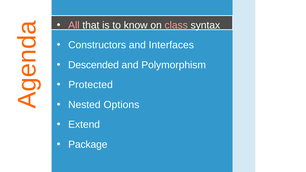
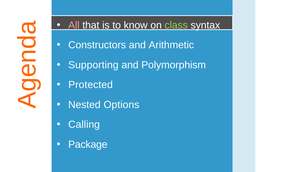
class colour: pink -> light green
Interfaces: Interfaces -> Arithmetic
Descended: Descended -> Supporting
Extend: Extend -> Calling
